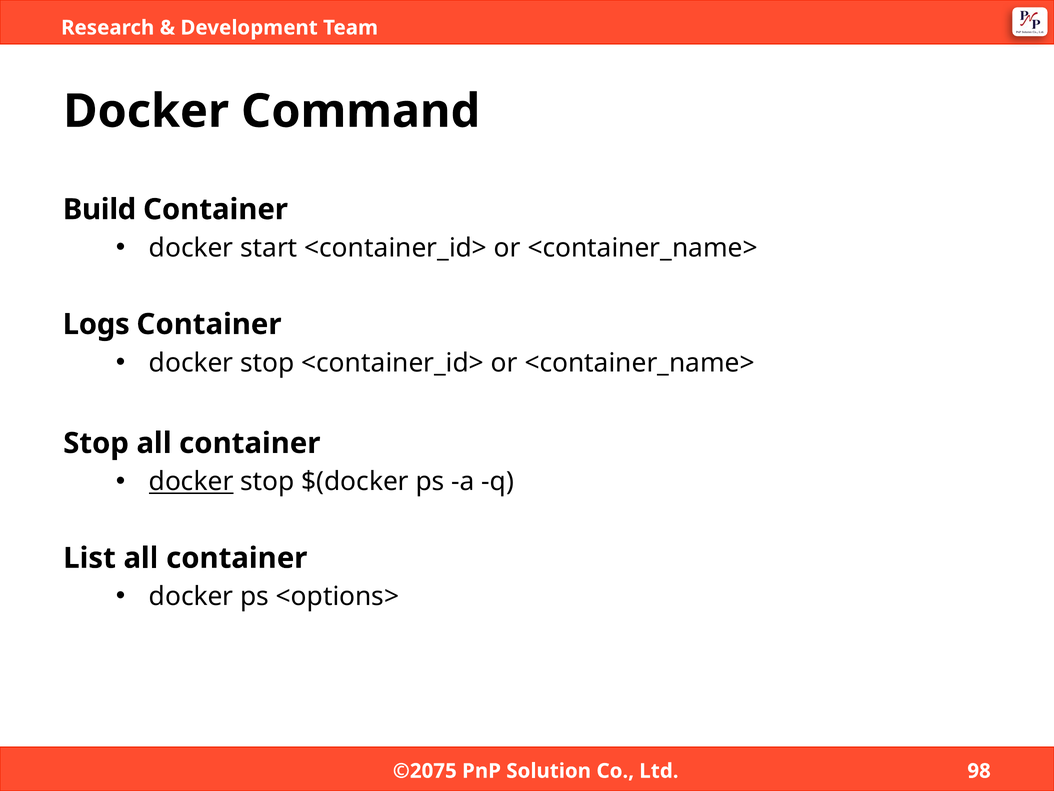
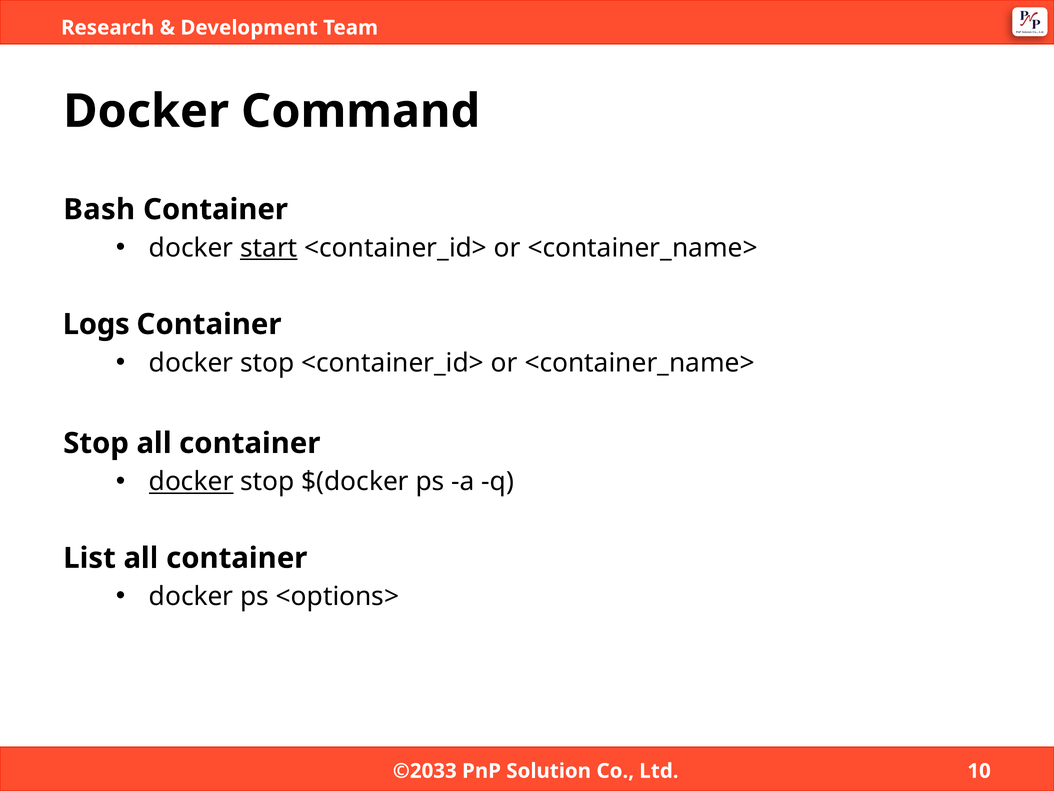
Build: Build -> Bash
start underline: none -> present
©2075: ©2075 -> ©2033
98: 98 -> 10
